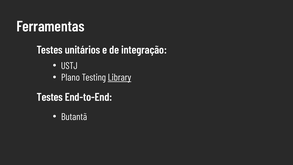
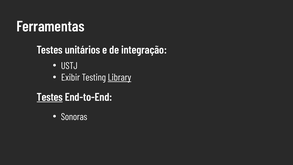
Plano: Plano -> Exibir
Testes at (50, 97) underline: none -> present
Butantã: Butantã -> Sonoras
